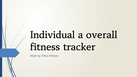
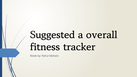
Individual: Individual -> Suggested
